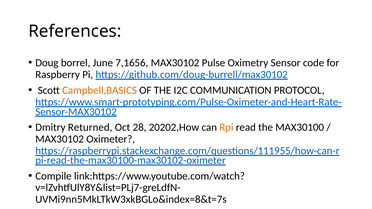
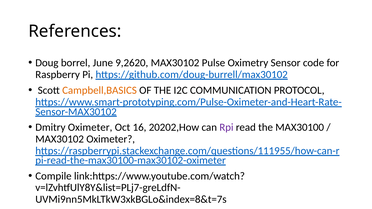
7,1656: 7,1656 -> 9,2620
Dmitry Returned: Returned -> Oximeter
28: 28 -> 16
Rpi colour: orange -> purple
